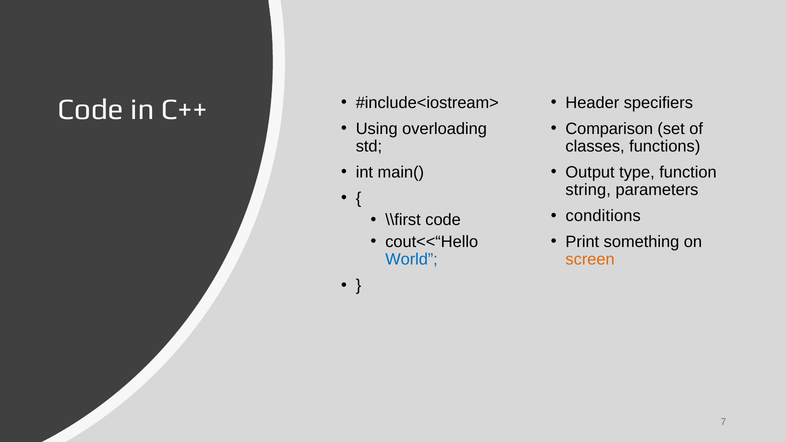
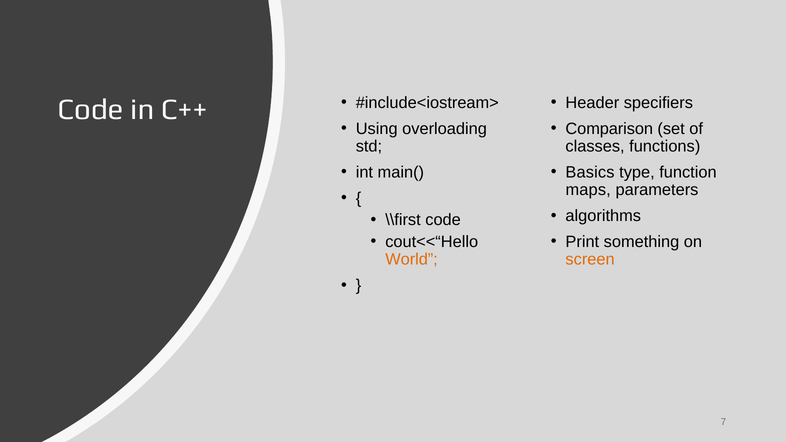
Output: Output -> Basics
string: string -> maps
conditions: conditions -> algorithms
World colour: blue -> orange
